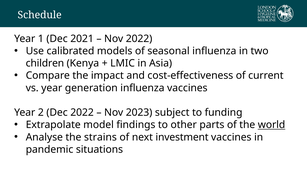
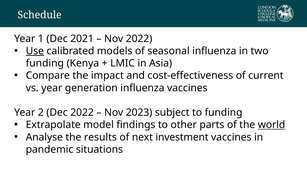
Use underline: none -> present
children at (45, 63): children -> funding
strains: strains -> results
